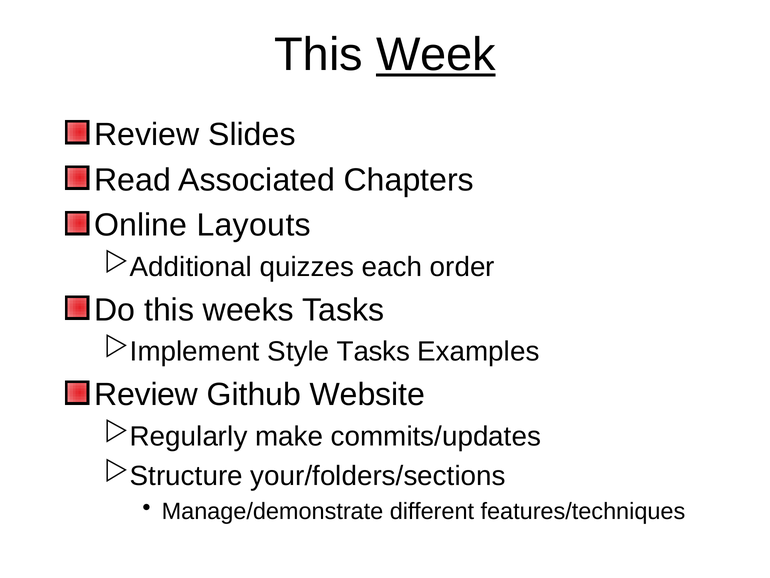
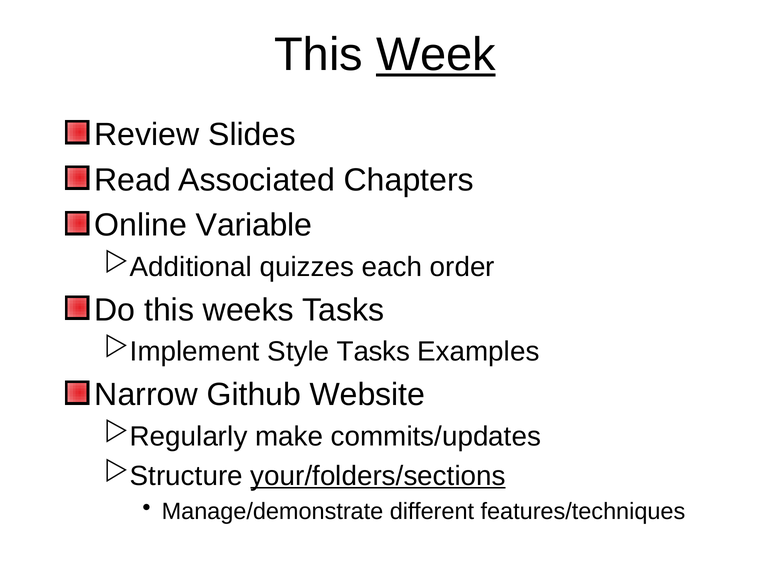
Layouts: Layouts -> Variable
Review at (146, 395): Review -> Narrow
your/folders/sections underline: none -> present
